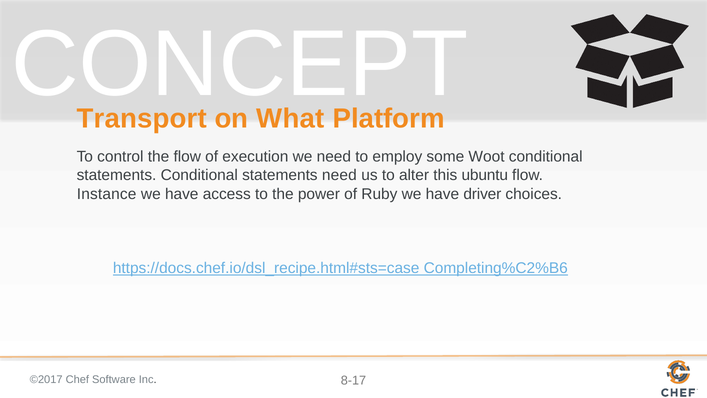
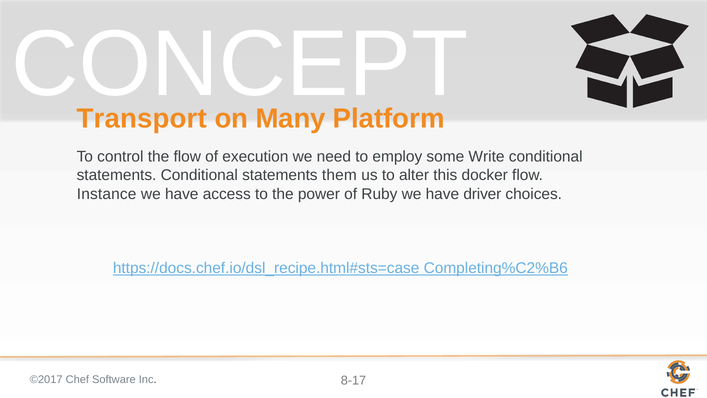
What: What -> Many
Woot: Woot -> Write
statements need: need -> them
ubuntu: ubuntu -> docker
